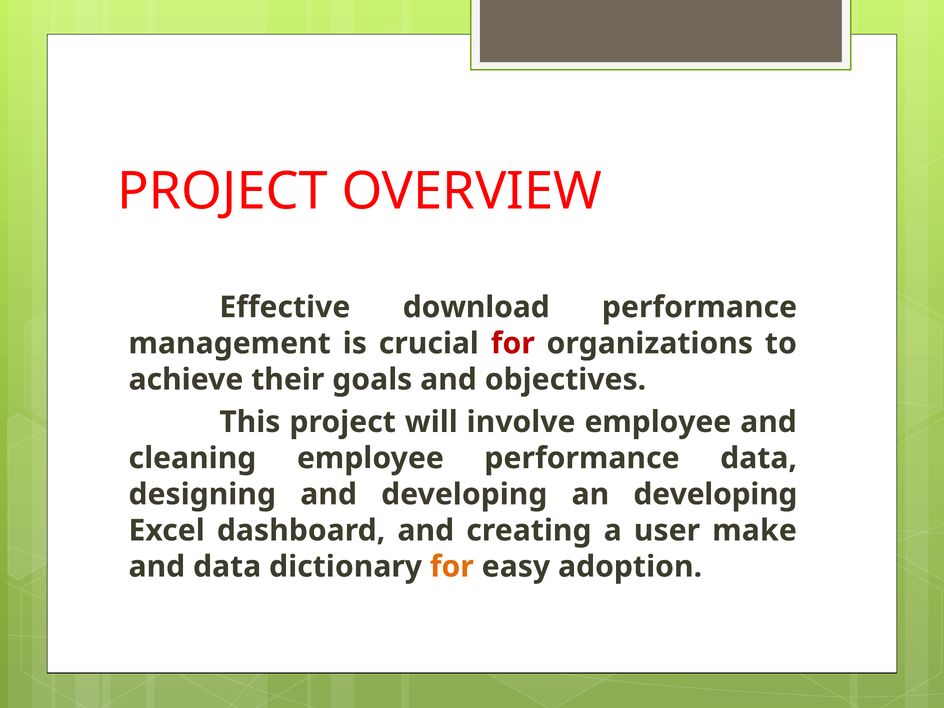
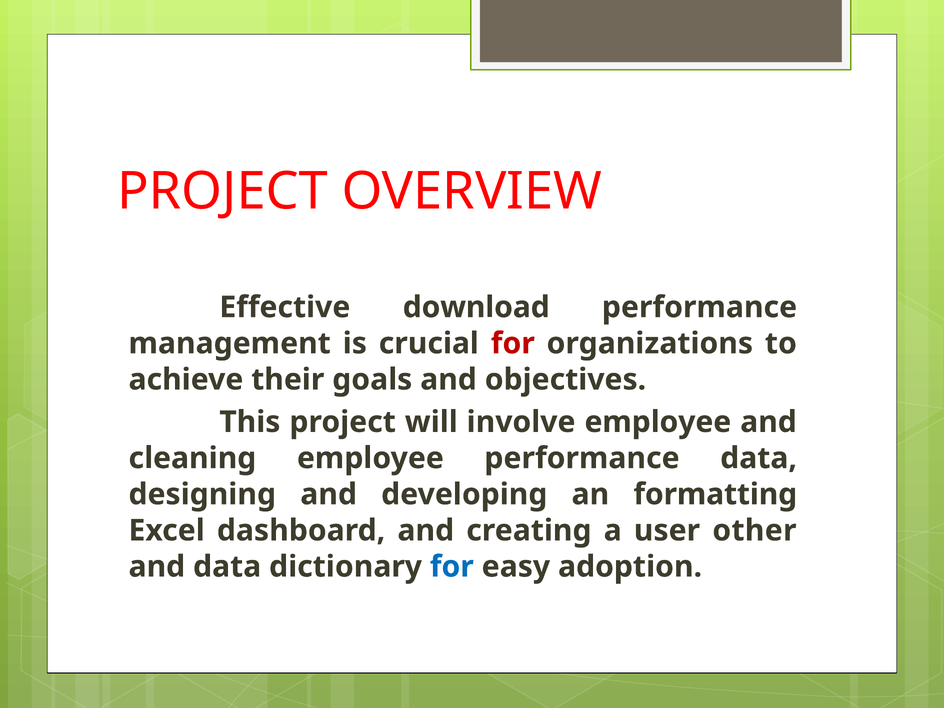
an developing: developing -> formatting
make: make -> other
for at (452, 567) colour: orange -> blue
